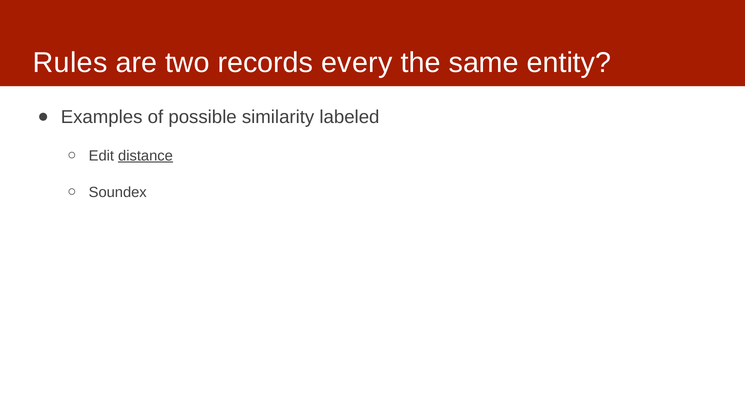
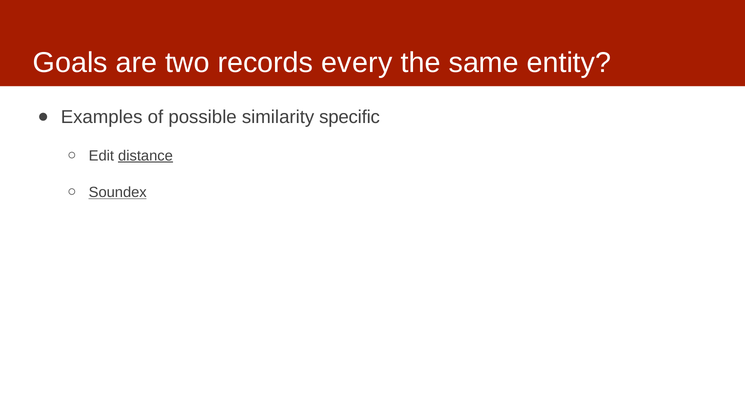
Rules: Rules -> Goals
labeled: labeled -> specific
Soundex underline: none -> present
